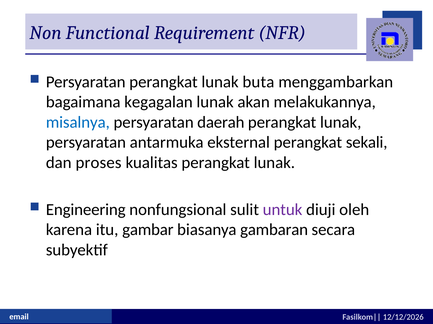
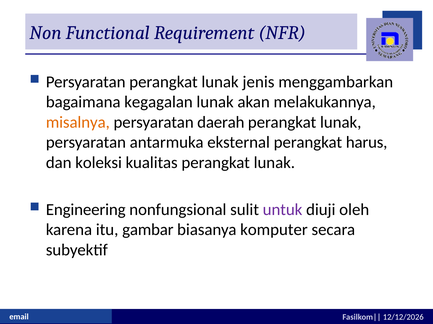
buta: buta -> jenis
misalnya colour: blue -> orange
sekali: sekali -> harus
proses: proses -> koleksi
gambaran: gambaran -> komputer
